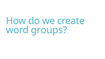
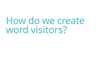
groups: groups -> visitors
